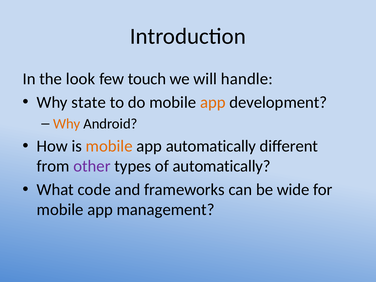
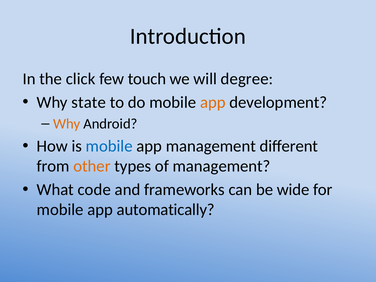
look: look -> click
handle: handle -> degree
mobile at (109, 146) colour: orange -> blue
app automatically: automatically -> management
other colour: purple -> orange
of automatically: automatically -> management
management: management -> automatically
